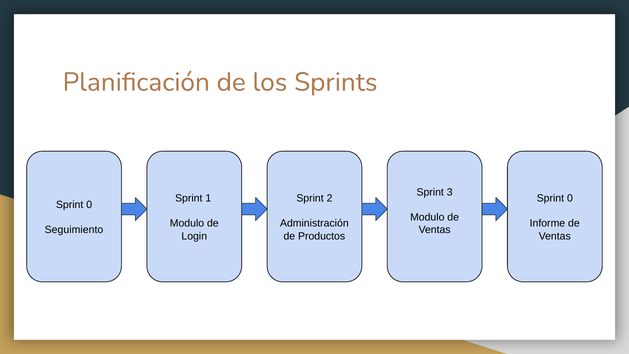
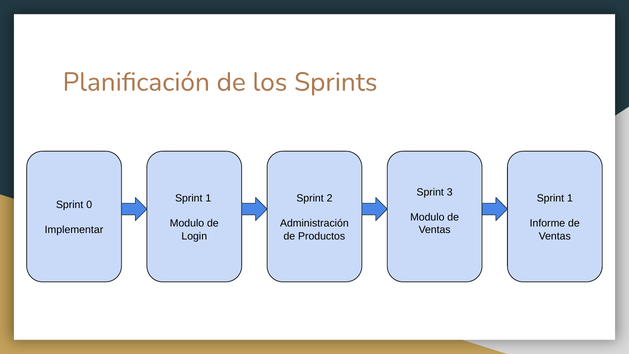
0 at (570, 198): 0 -> 1
Seguimiento: Seguimiento -> Implementar
